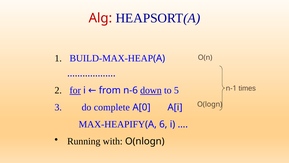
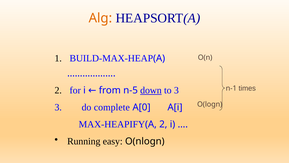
Alg colour: red -> orange
for underline: present -> none
n-6: n-6 -> n-5
to 5: 5 -> 3
6 at (163, 124): 6 -> 2
with: with -> easy
